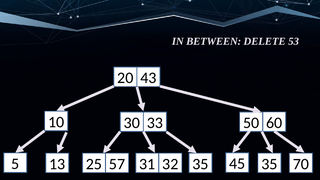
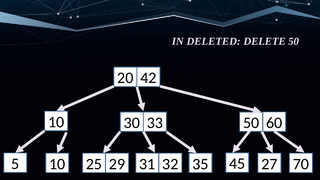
BETWEEN: BETWEEN -> DELETED
DELETE 53: 53 -> 50
43: 43 -> 42
5 13: 13 -> 10
57: 57 -> 29
32 35: 35 -> 27
